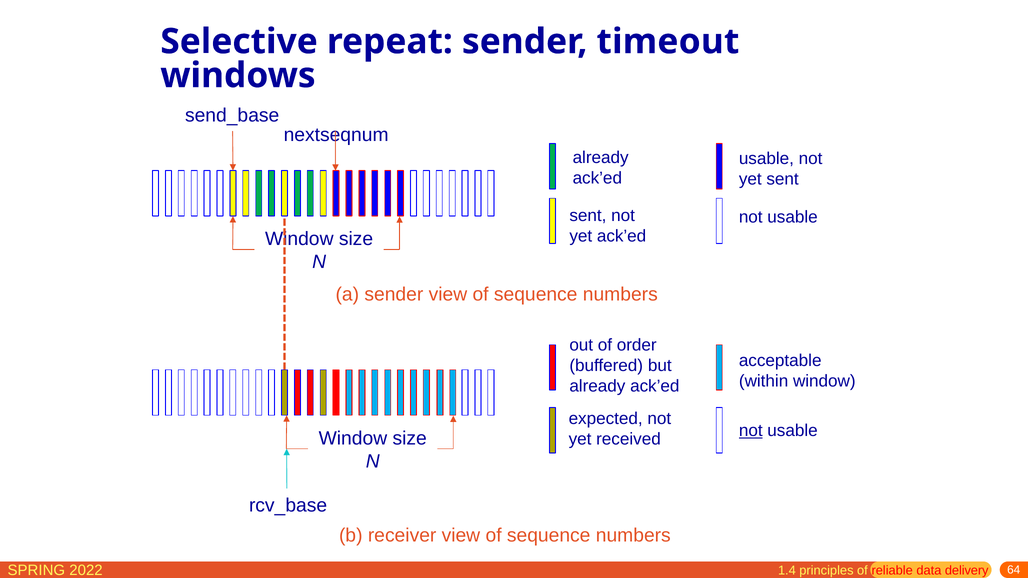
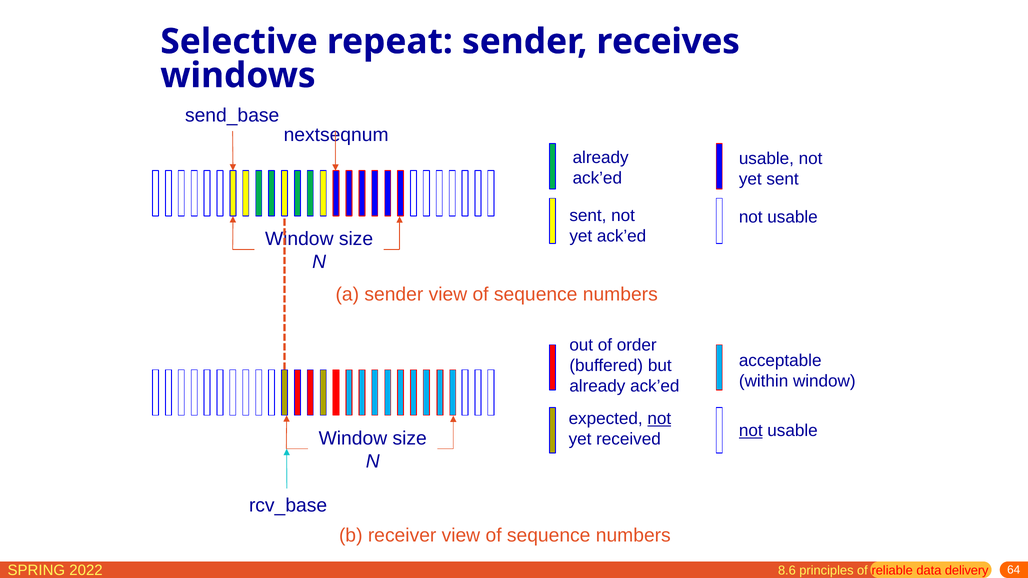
timeout: timeout -> receives
not at (659, 419) underline: none -> present
1.4: 1.4 -> 8.6
